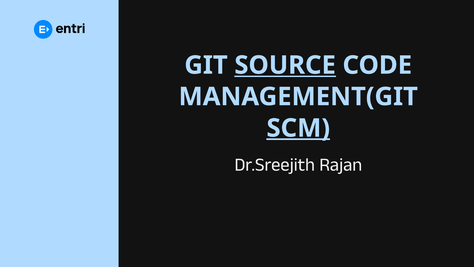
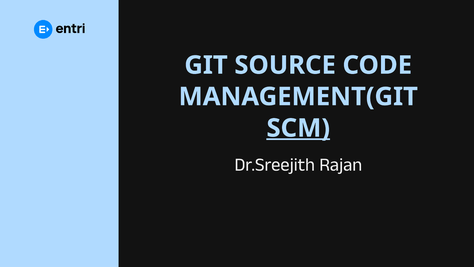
SOURCE underline: present -> none
